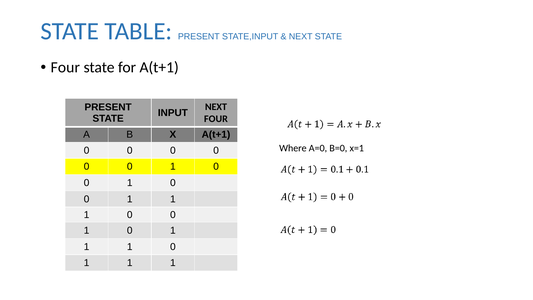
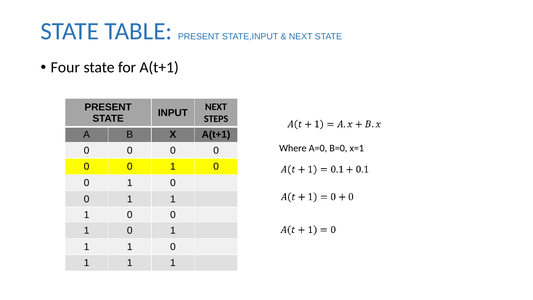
FOUR at (216, 119): FOUR -> STEPS
